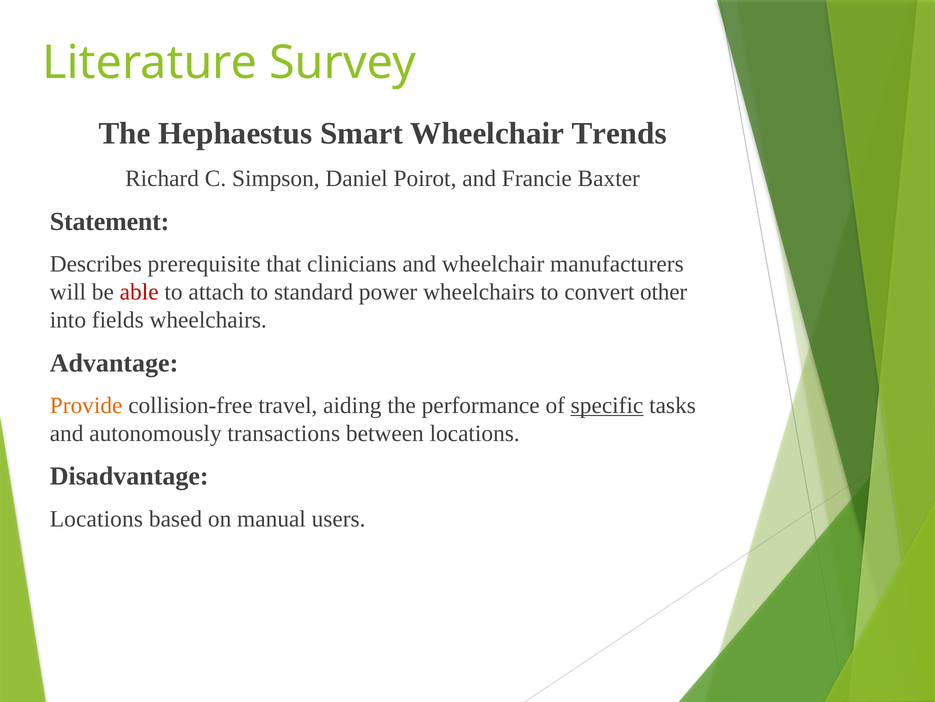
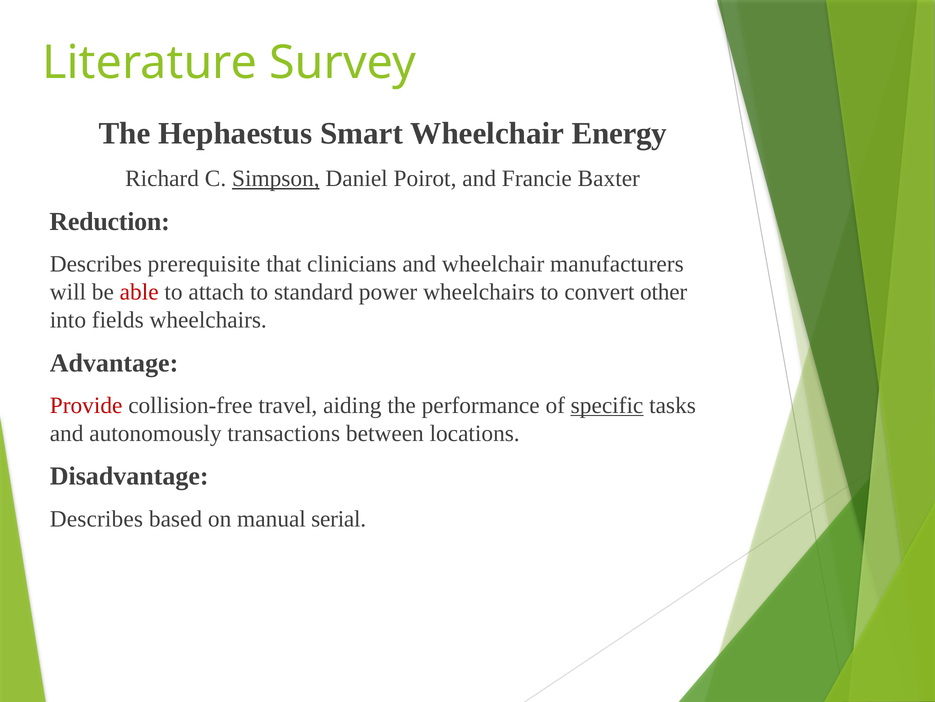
Trends: Trends -> Energy
Simpson underline: none -> present
Statement: Statement -> Reduction
Provide colour: orange -> red
Locations at (96, 518): Locations -> Describes
users: users -> serial
